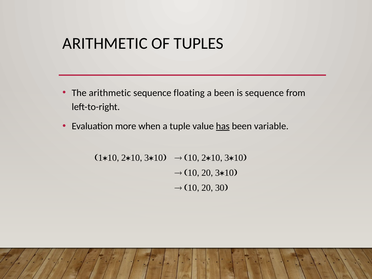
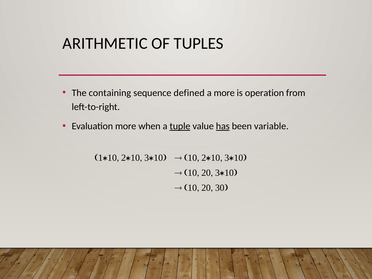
The arithmetic: arithmetic -> containing
floating: floating -> defined
a been: been -> more
is sequence: sequence -> operation
tuple underline: none -> present
